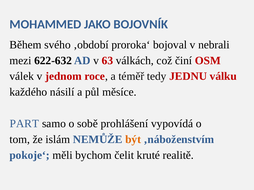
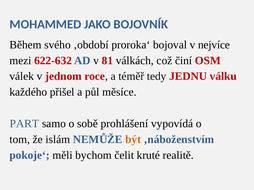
nebrali: nebrali -> nejvíce
622-632 colour: black -> red
63: 63 -> 81
násilí: násilí -> přišel
